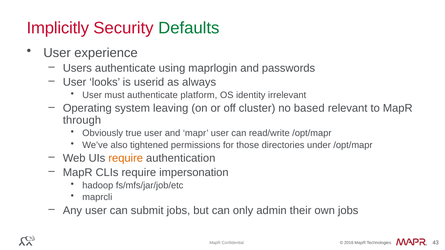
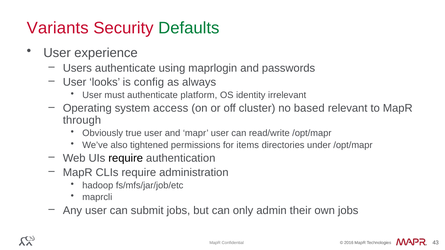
Implicitly: Implicitly -> Variants
userid: userid -> config
leaving: leaving -> access
those: those -> items
require at (126, 158) colour: orange -> black
impersonation: impersonation -> administration
